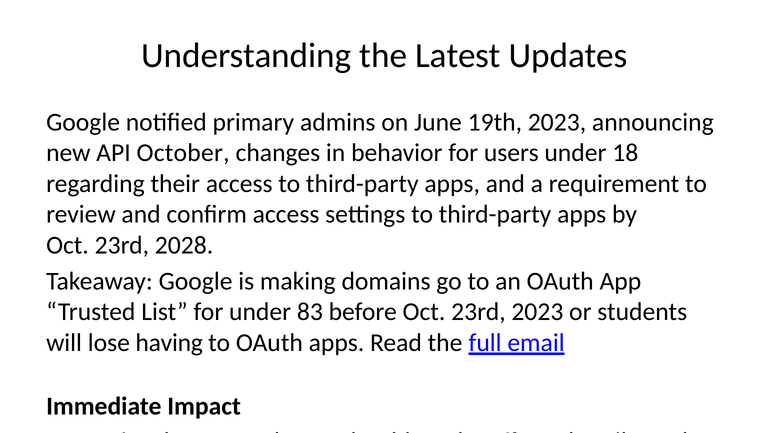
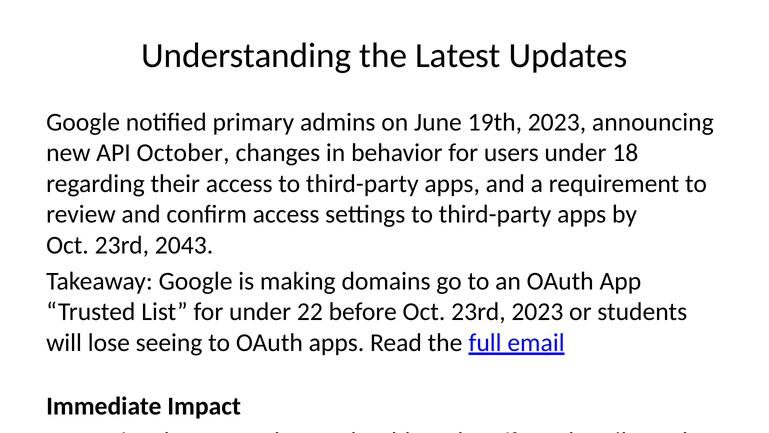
2028: 2028 -> 2043
83: 83 -> 22
lose having: having -> seeing
